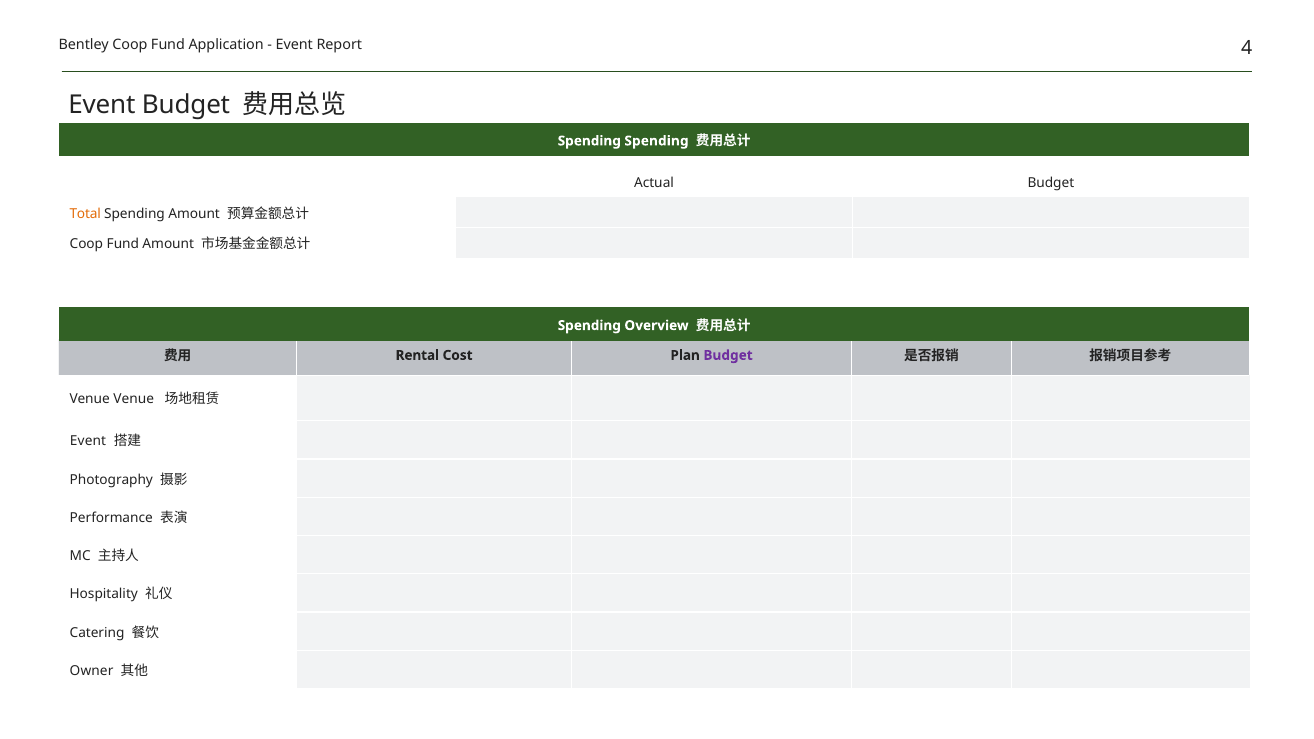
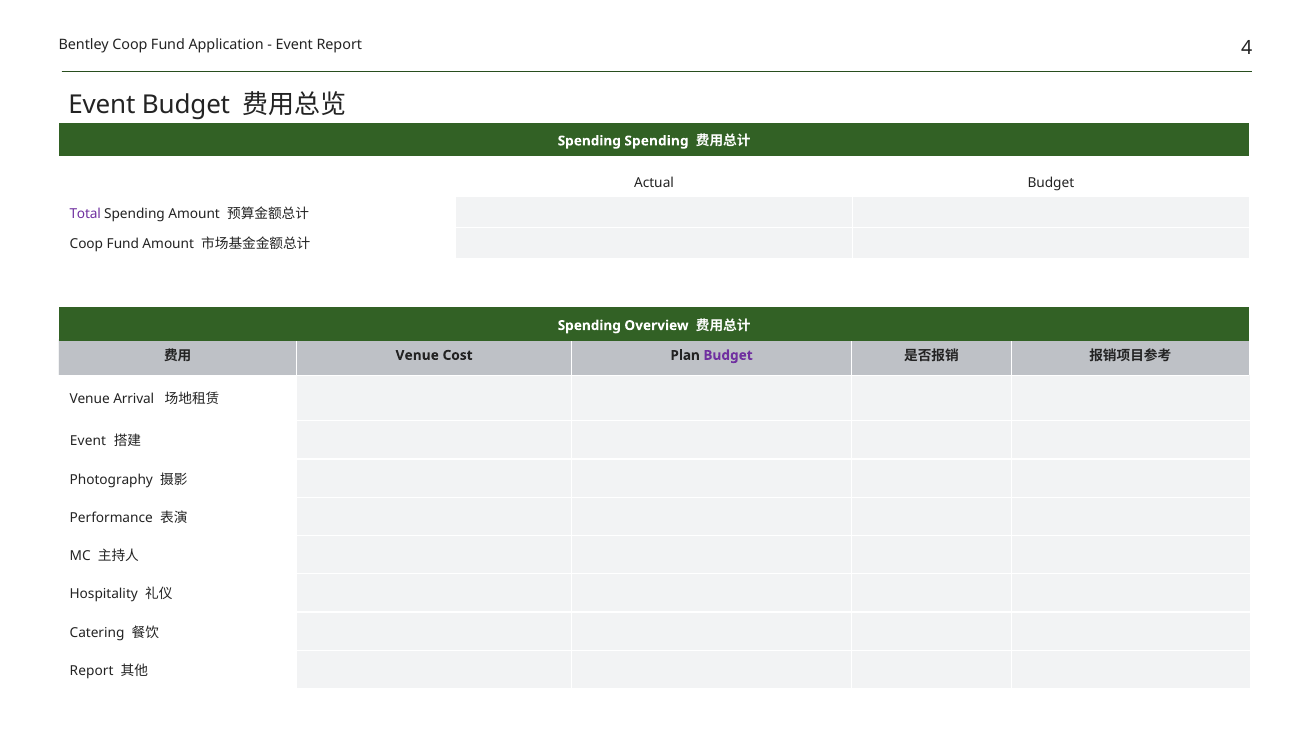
Total colour: orange -> purple
Rental at (417, 355): Rental -> Venue
Venue Venue: Venue -> Arrival
Owner at (92, 671): Owner -> Report
